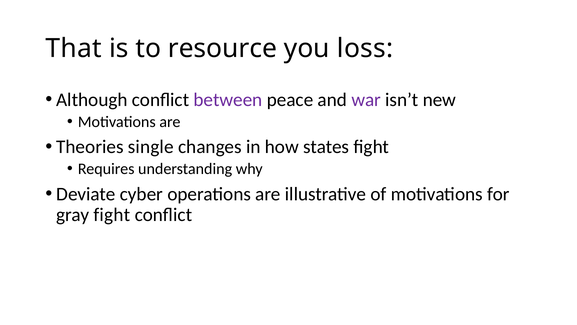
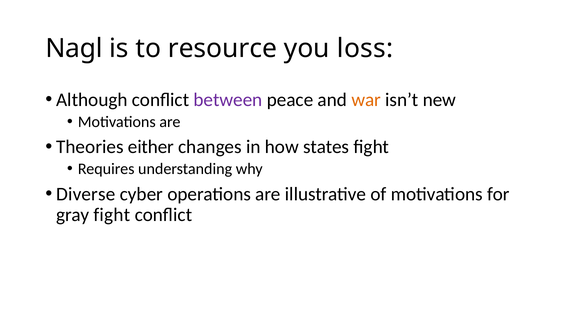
That: That -> Nagl
war colour: purple -> orange
single: single -> either
Deviate: Deviate -> Diverse
